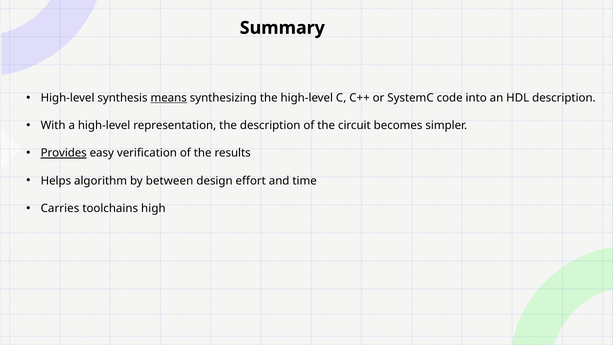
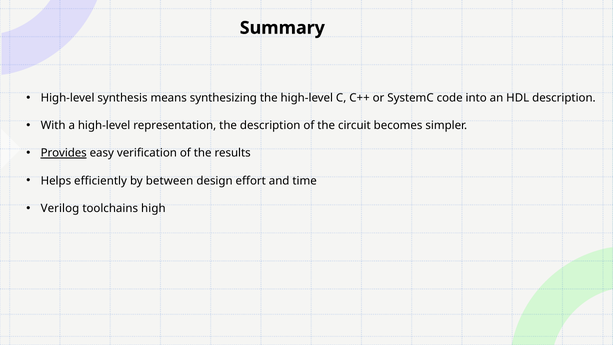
means underline: present -> none
algorithm: algorithm -> efficiently
Carries: Carries -> Verilog
